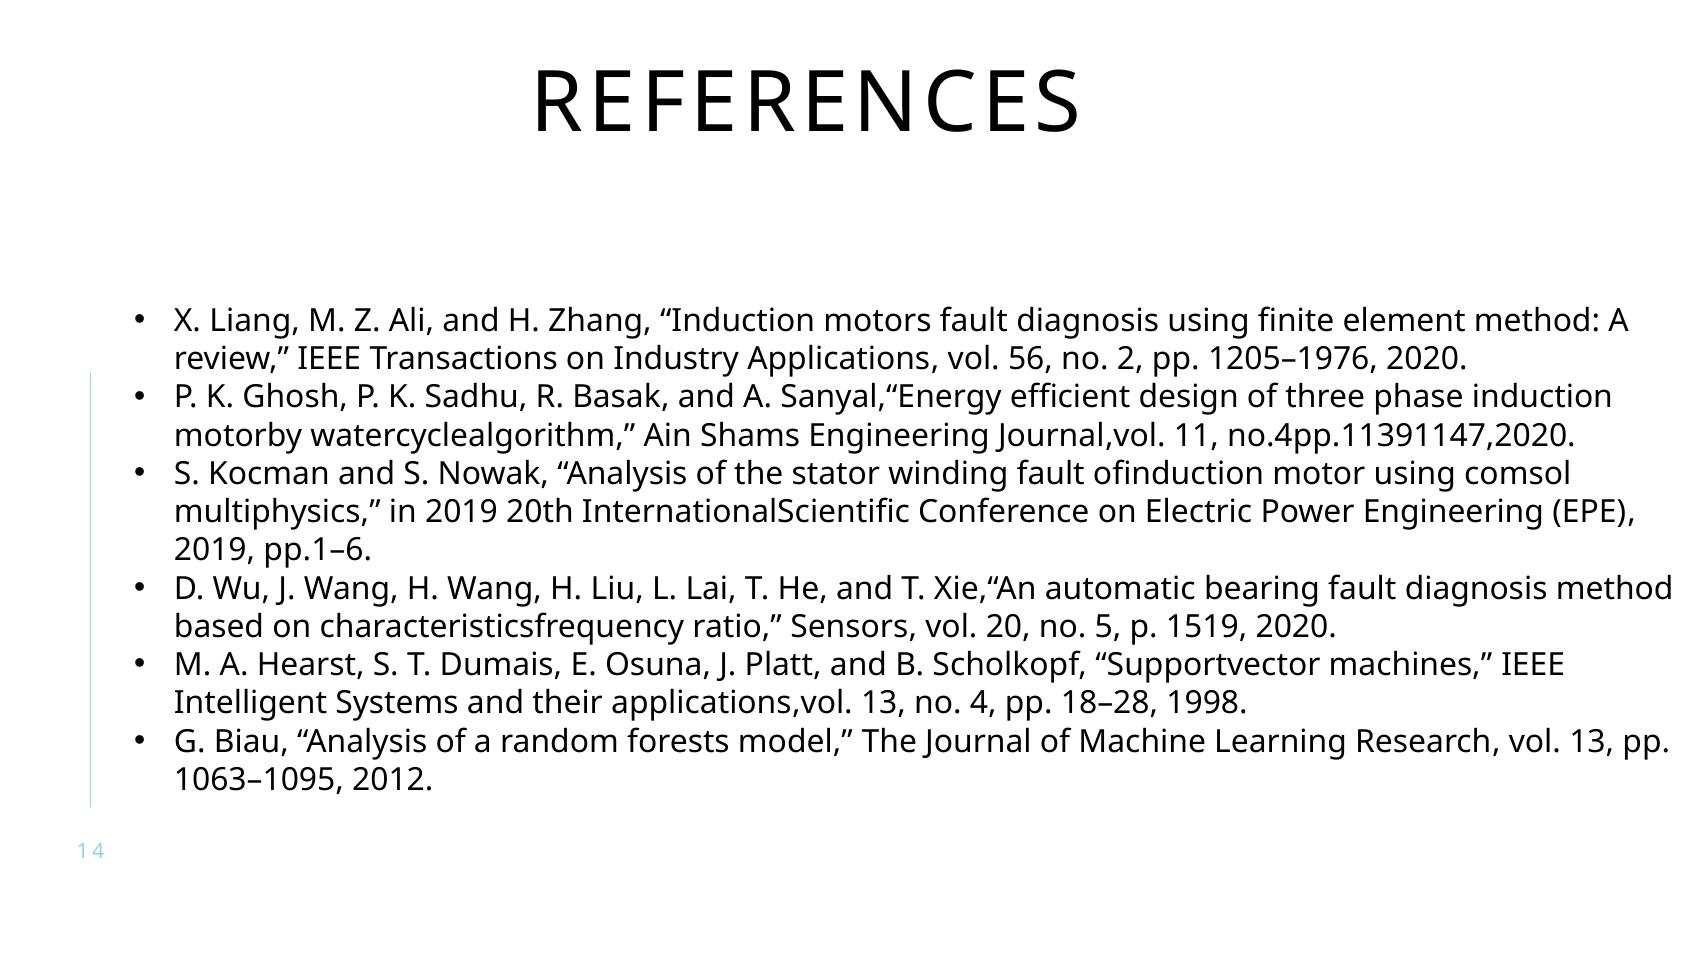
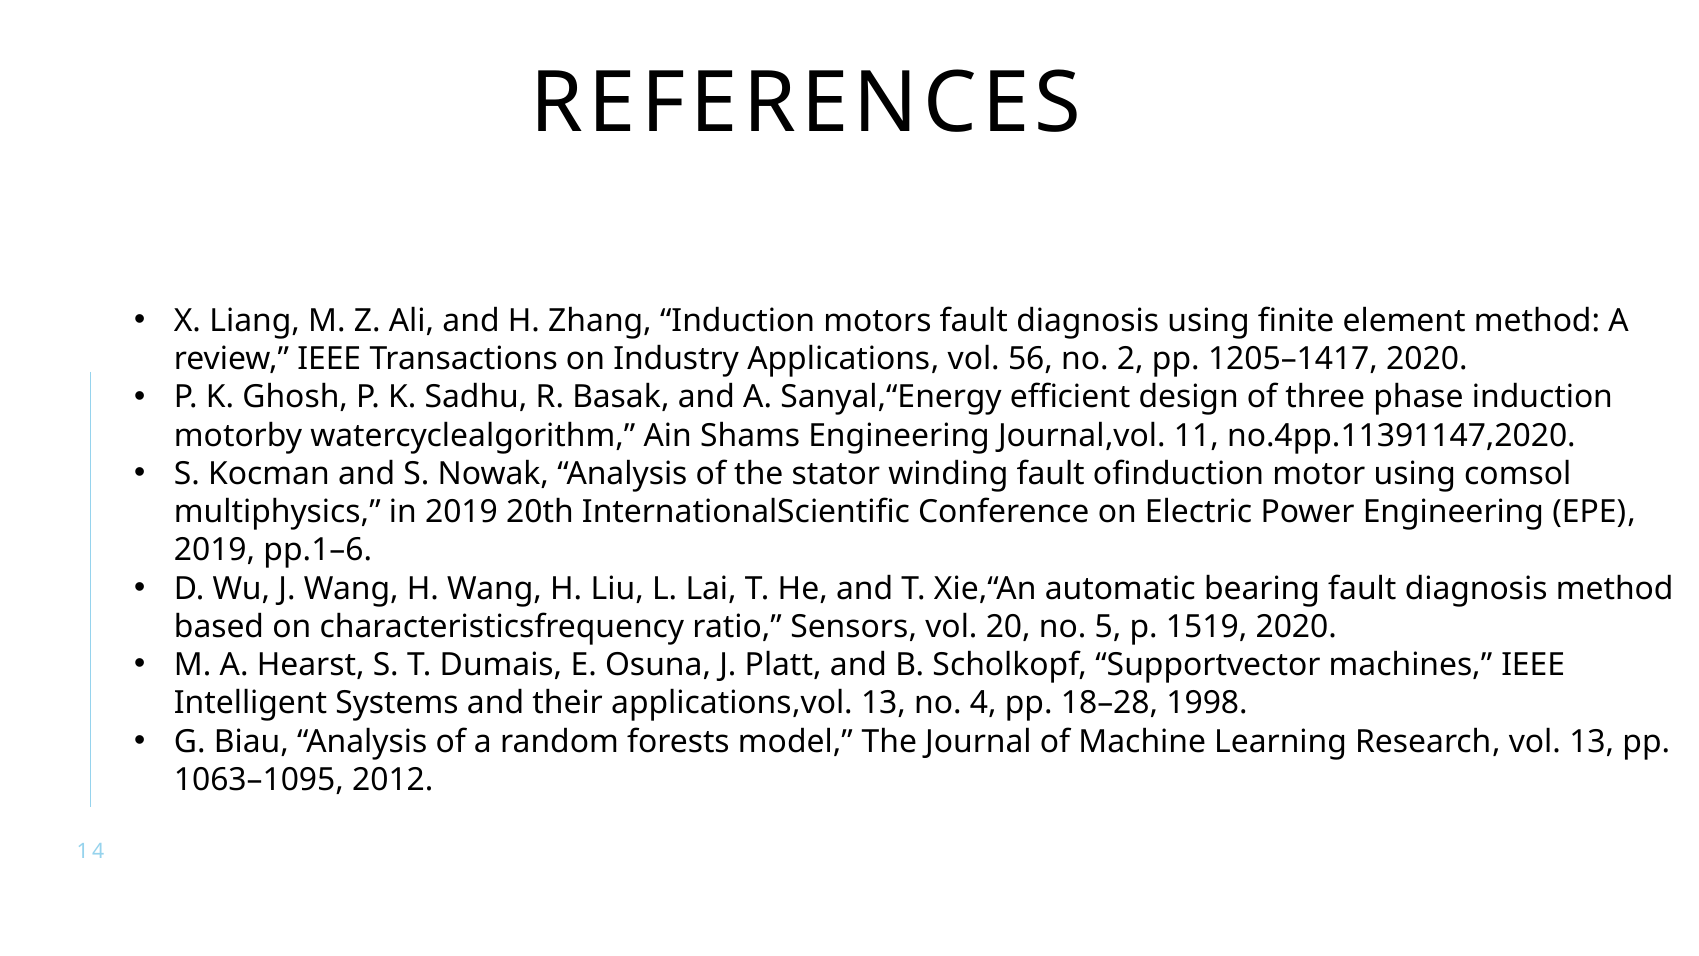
1205–1976: 1205–1976 -> 1205–1417
